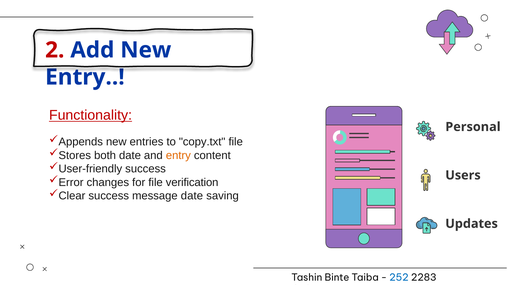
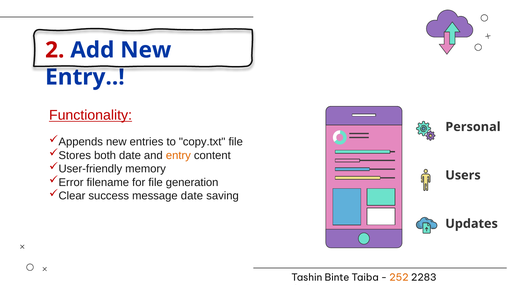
success at (146, 169): success -> memory
changes: changes -> filename
verification: verification -> generation
252 colour: blue -> orange
